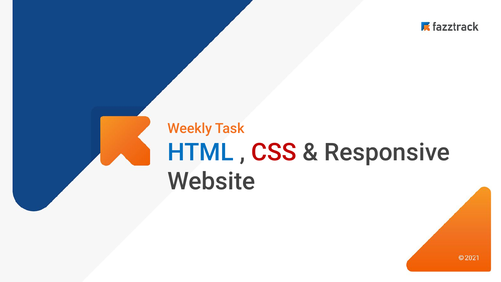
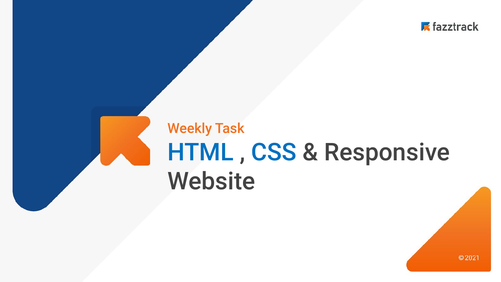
CSS colour: red -> blue
